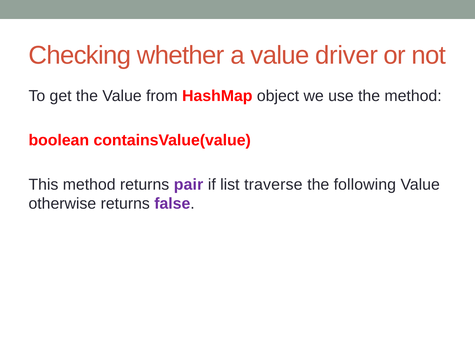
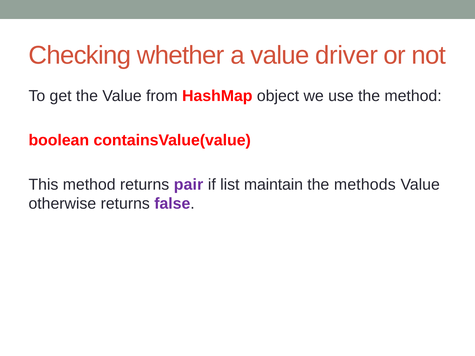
traverse: traverse -> maintain
following: following -> methods
